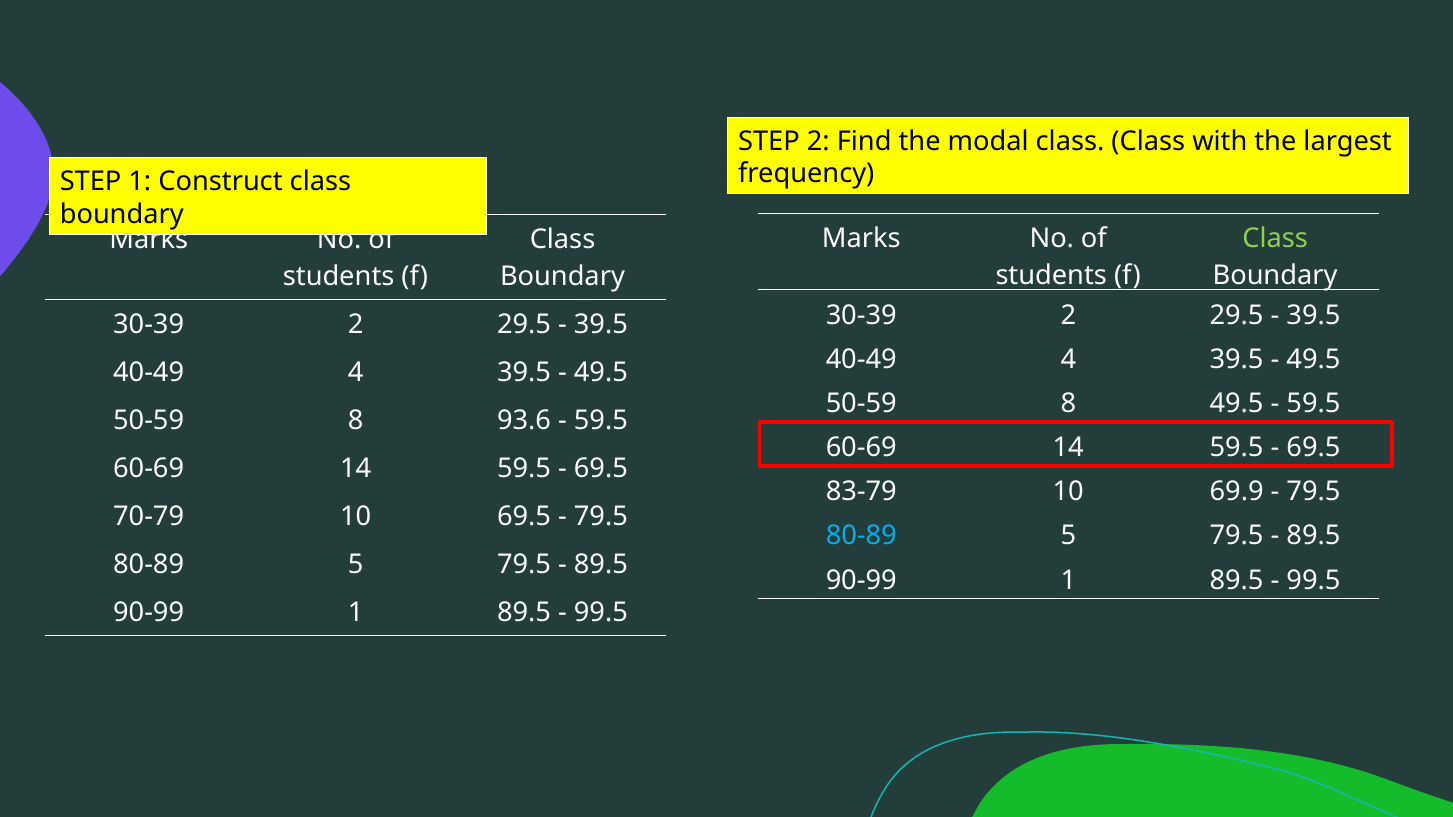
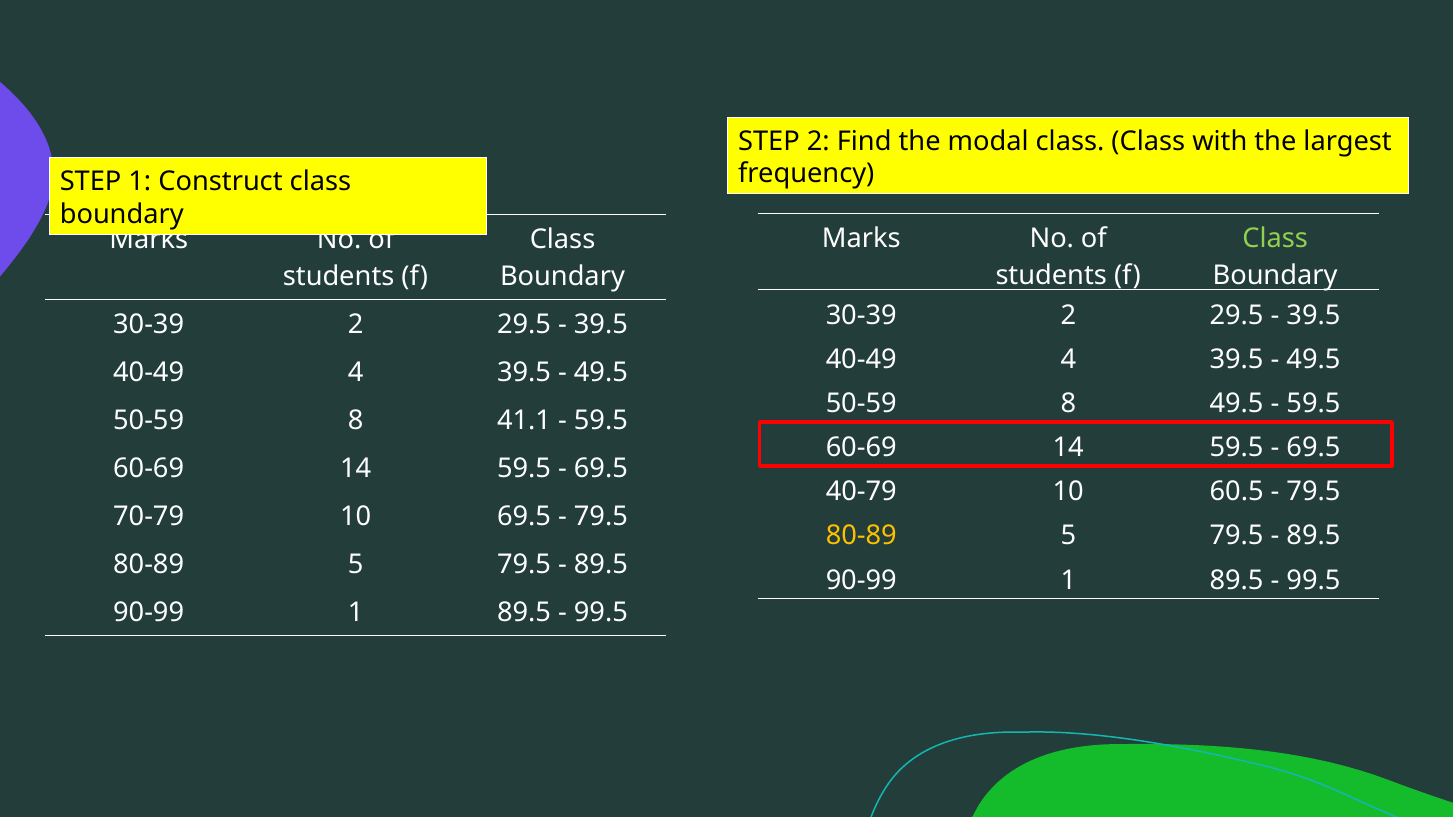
93.6: 93.6 -> 41.1
83-79: 83-79 -> 40-79
69.9: 69.9 -> 60.5
80-89 at (861, 536) colour: light blue -> yellow
